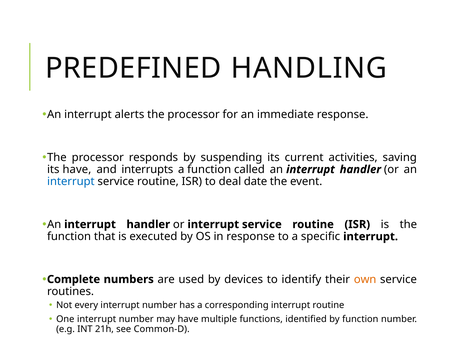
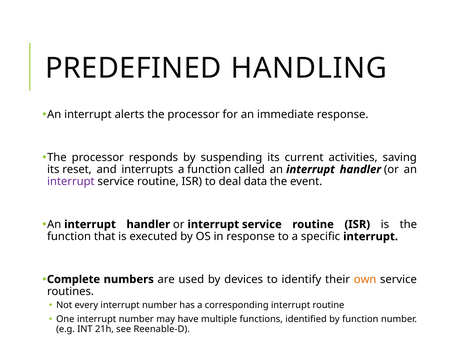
its have: have -> reset
interrupt at (71, 182) colour: blue -> purple
date: date -> data
Common-D: Common-D -> Reenable-D
